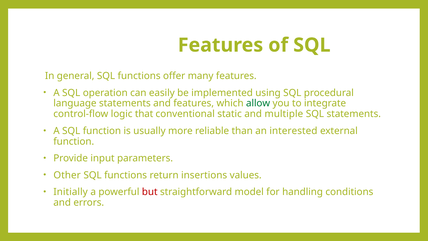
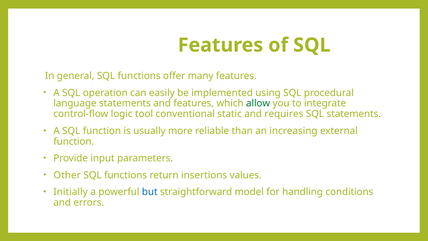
that: that -> tool
multiple: multiple -> requires
interested: interested -> increasing
but colour: red -> blue
